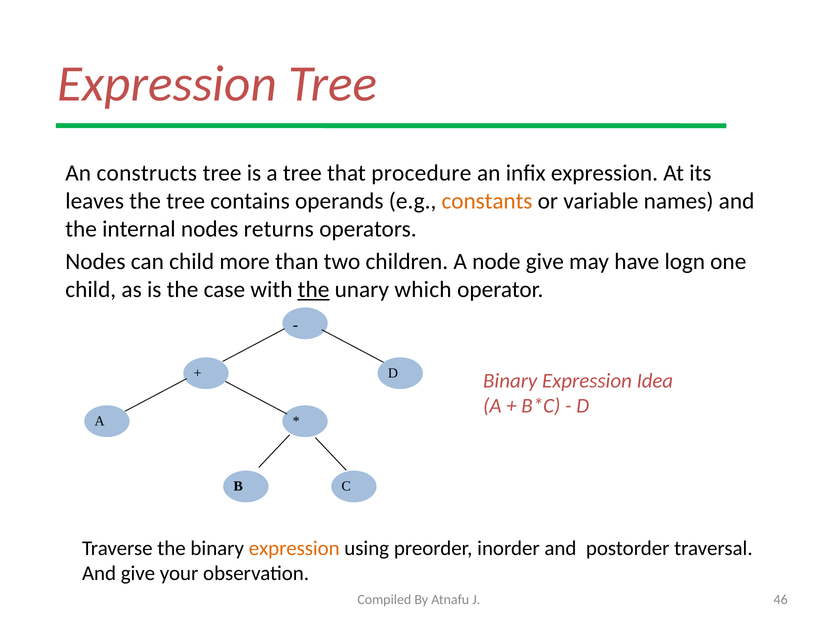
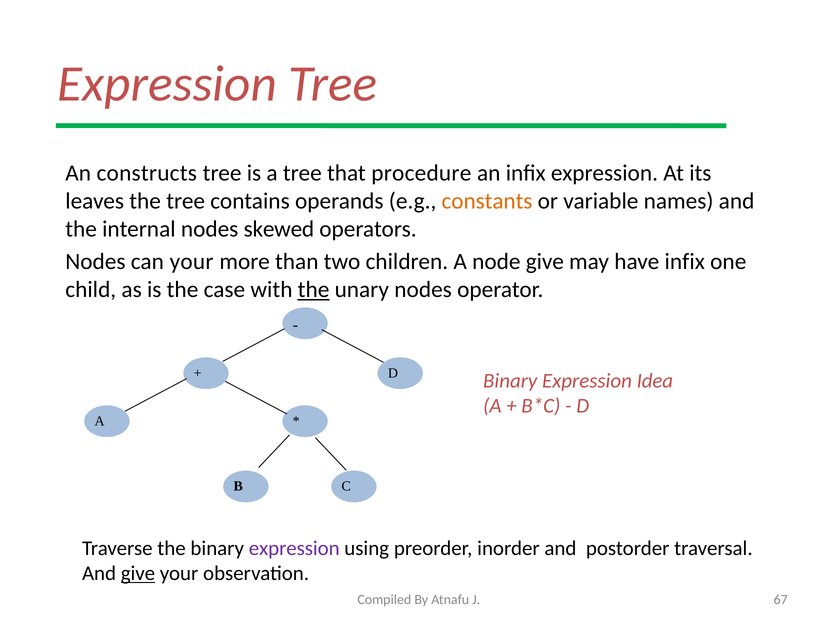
returns: returns -> skewed
can child: child -> your
have logn: logn -> infix
unary which: which -> nodes
expression at (294, 549) colour: orange -> purple
give at (138, 574) underline: none -> present
46: 46 -> 67
